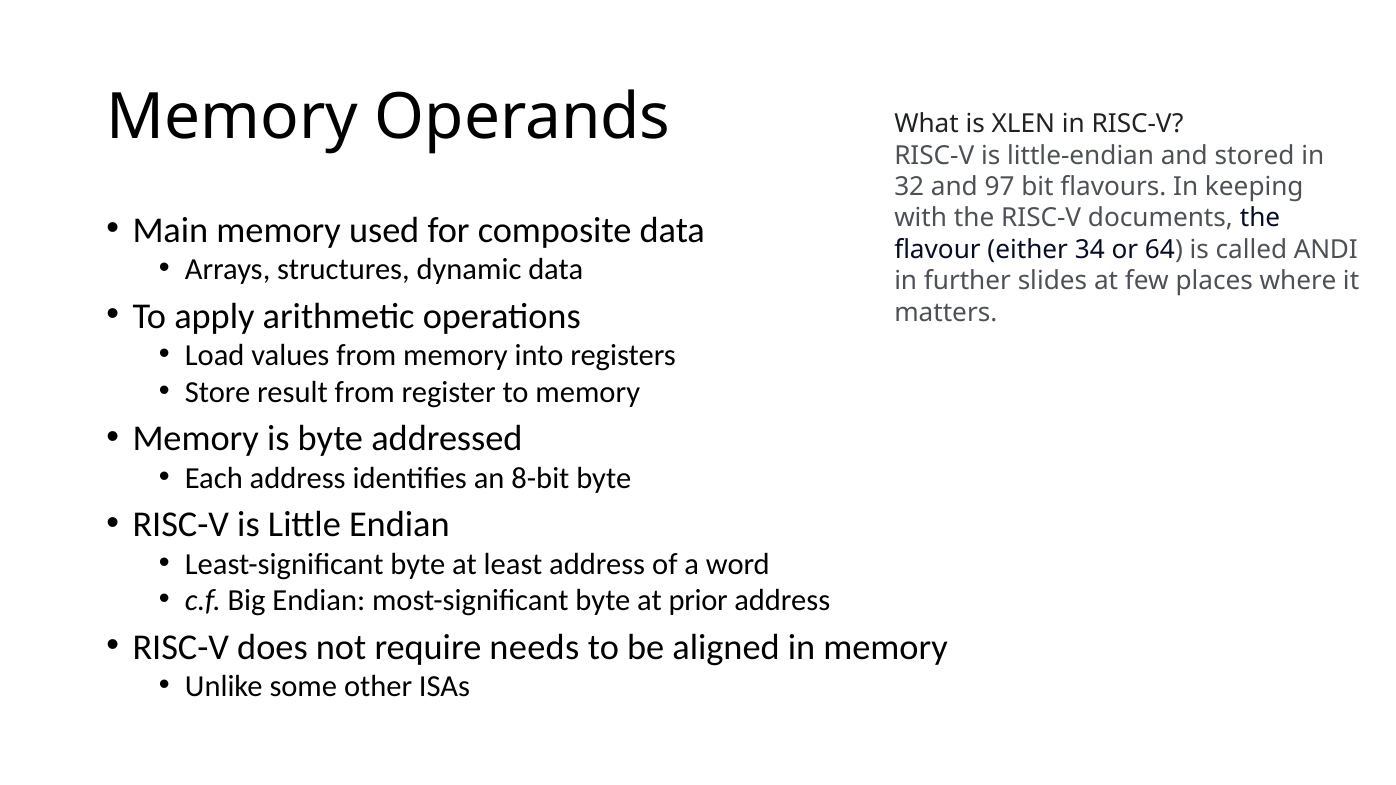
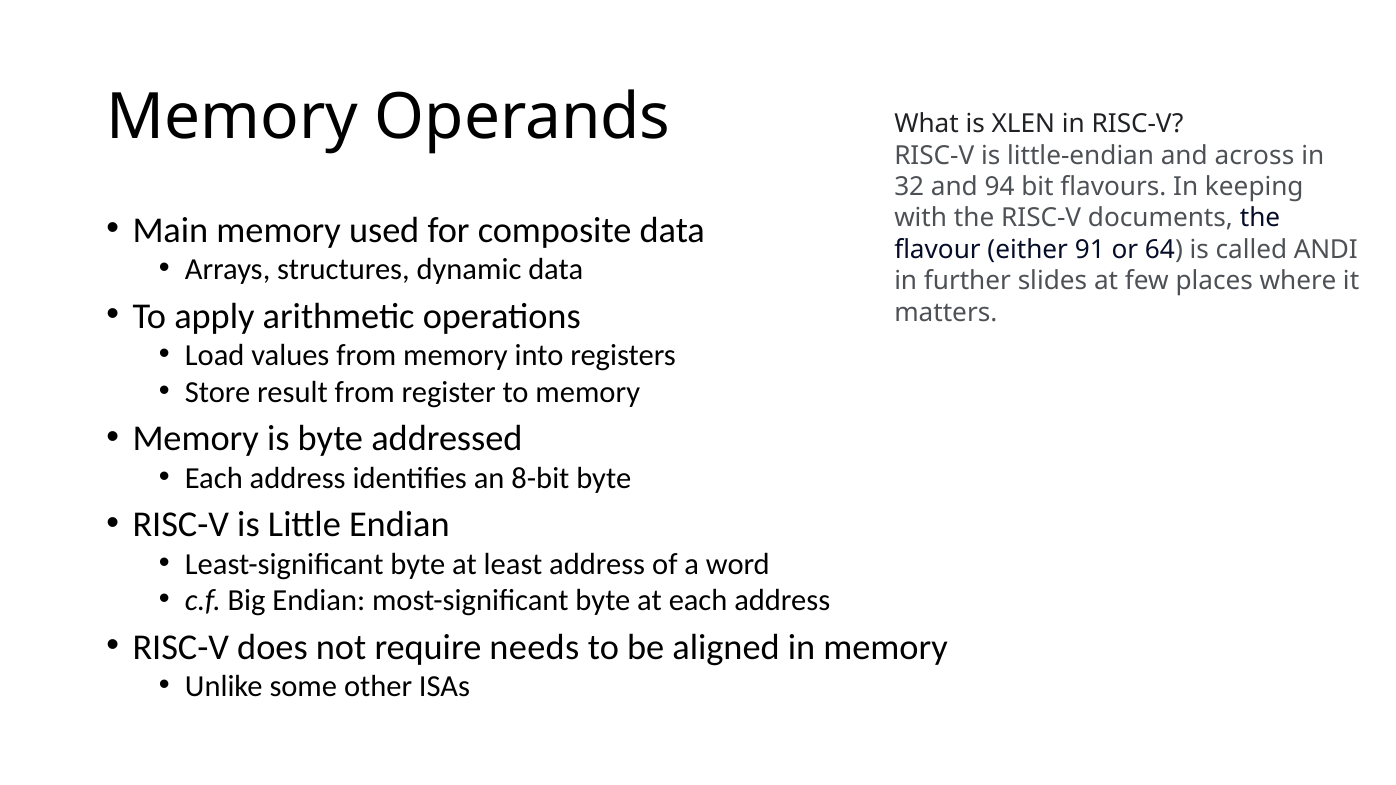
stored: stored -> across
97: 97 -> 94
34: 34 -> 91
at prior: prior -> each
